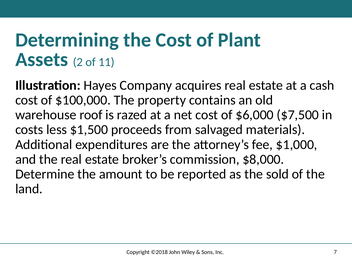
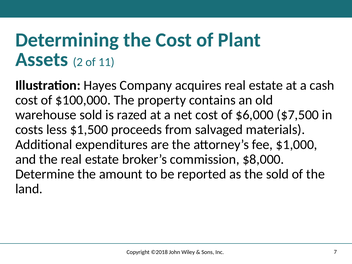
warehouse roof: roof -> sold
